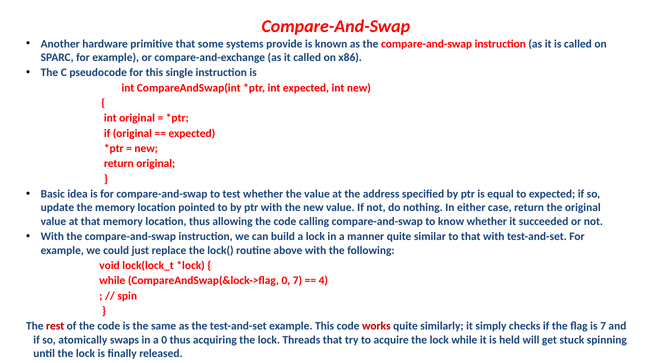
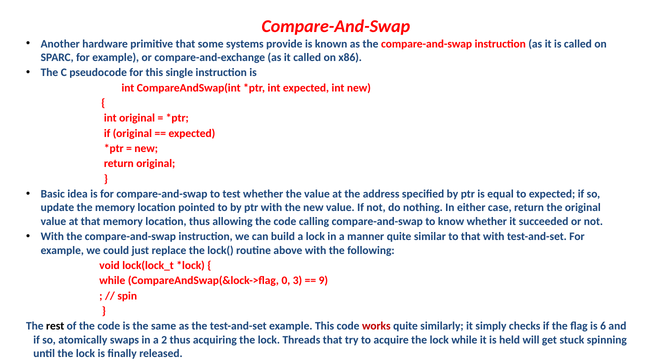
0 7: 7 -> 3
4: 4 -> 9
rest colour: red -> black
is 7: 7 -> 6
a 0: 0 -> 2
